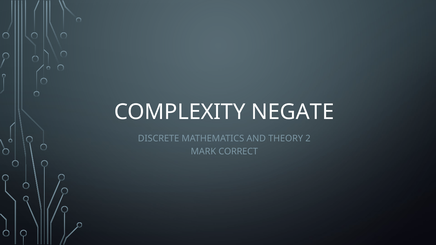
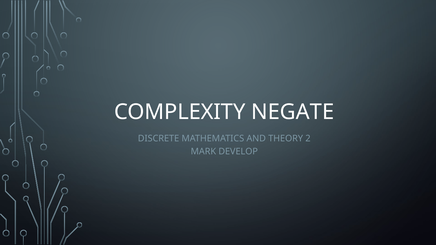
CORRECT: CORRECT -> DEVELOP
